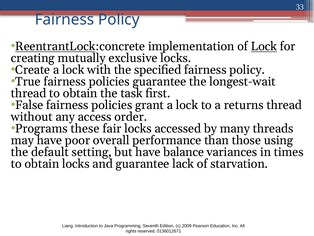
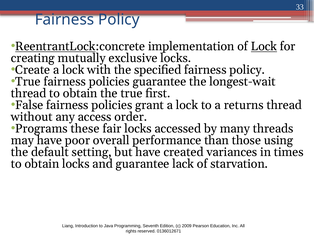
the task: task -> true
balance: balance -> created
